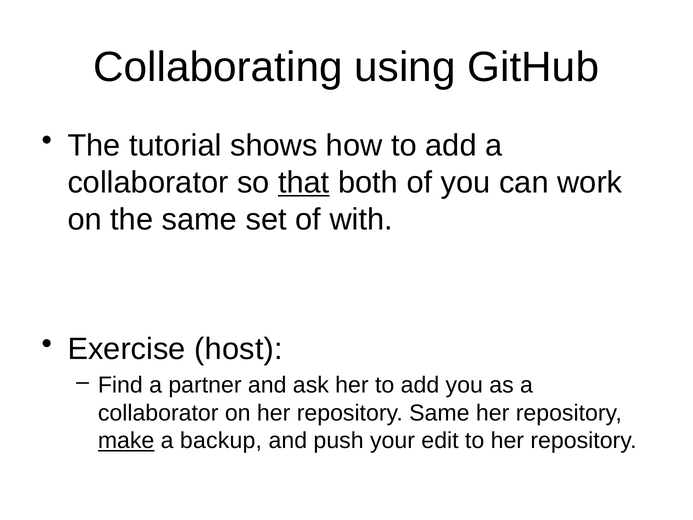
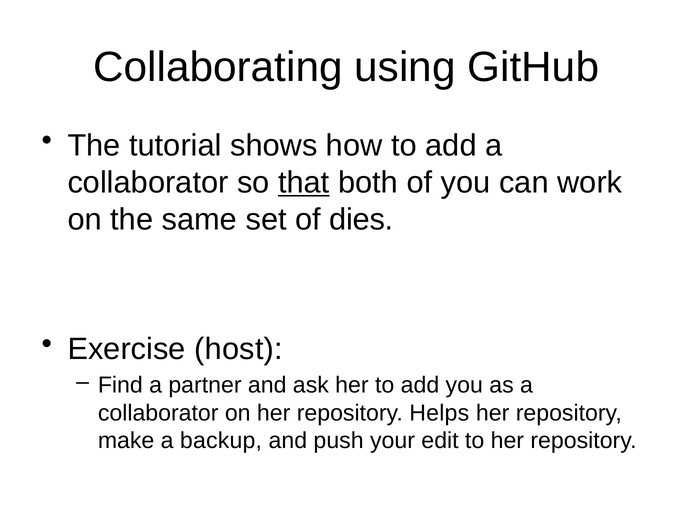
with: with -> dies
repository Same: Same -> Helps
make underline: present -> none
